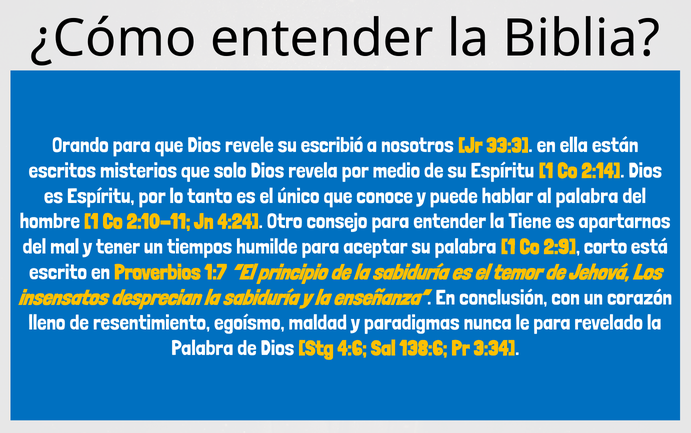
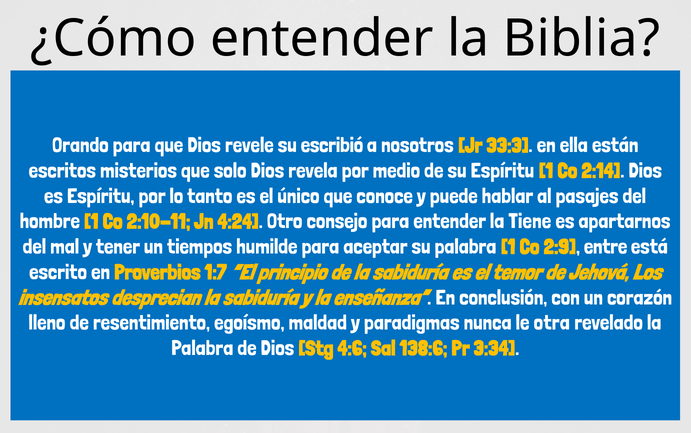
al palabra: palabra -> pasajes
corto: corto -> entre
le para: para -> otra
